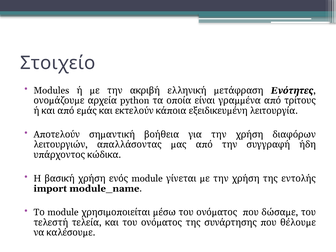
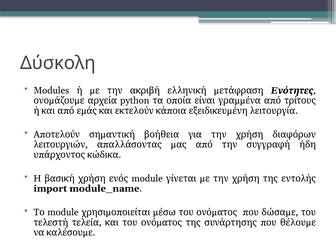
Στοιχείο: Στοιχείο -> Δύσκολη
